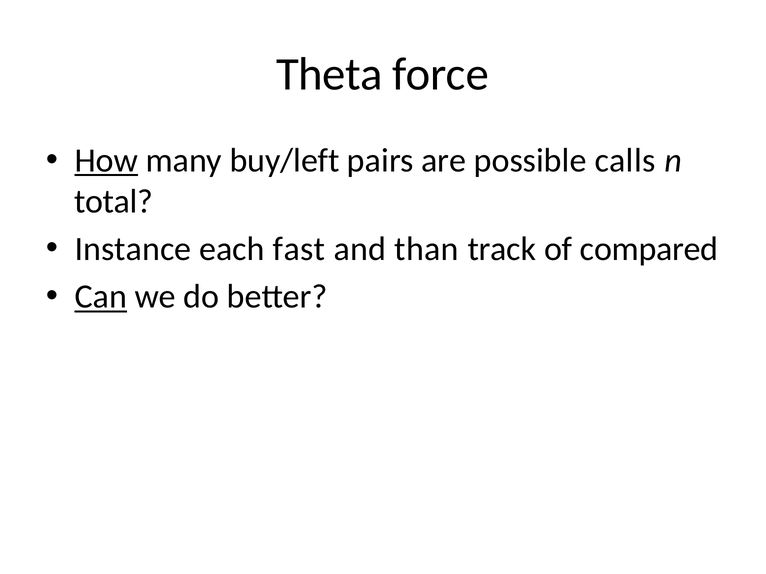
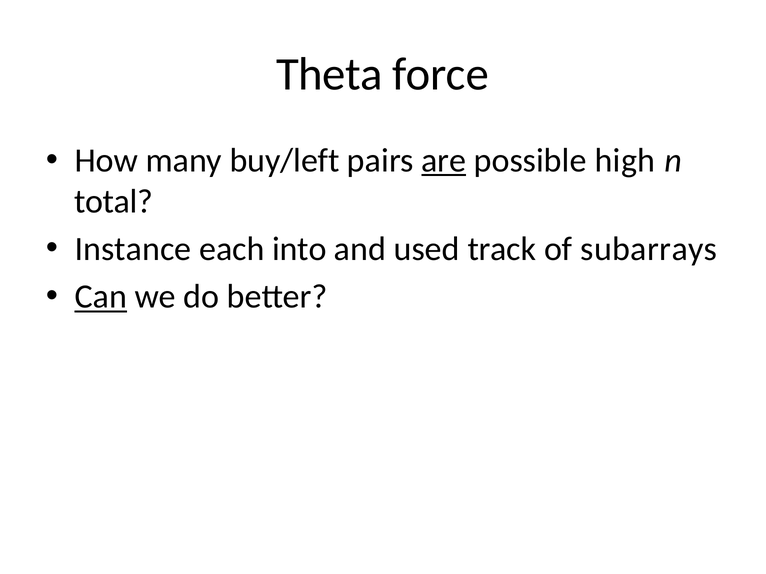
How underline: present -> none
are underline: none -> present
calls: calls -> high
fast: fast -> into
than: than -> used
compared: compared -> subarrays
